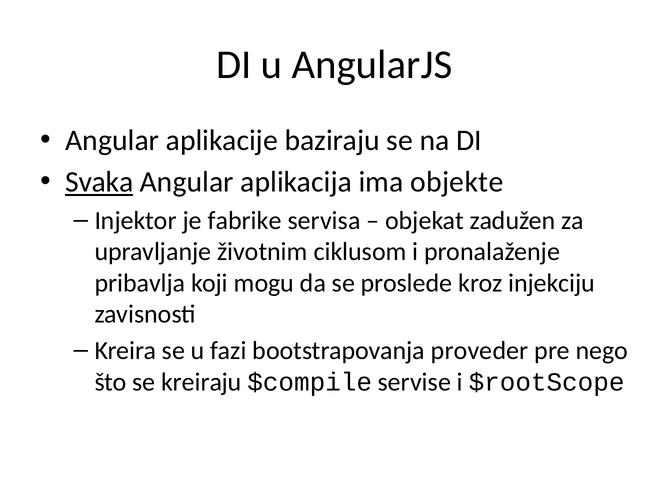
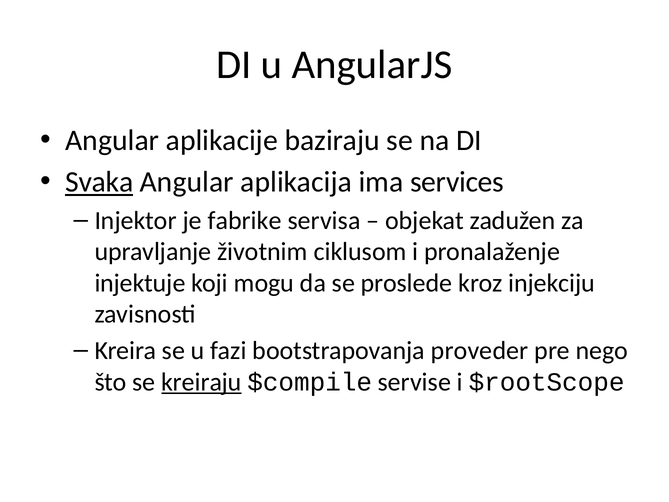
objekte: objekte -> services
pribavlja: pribavlja -> injektuje
kreiraju underline: none -> present
